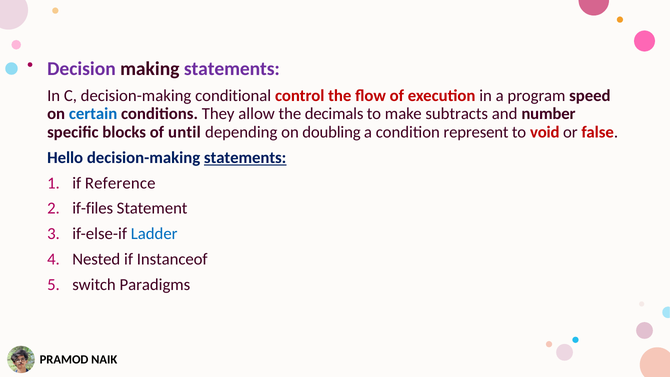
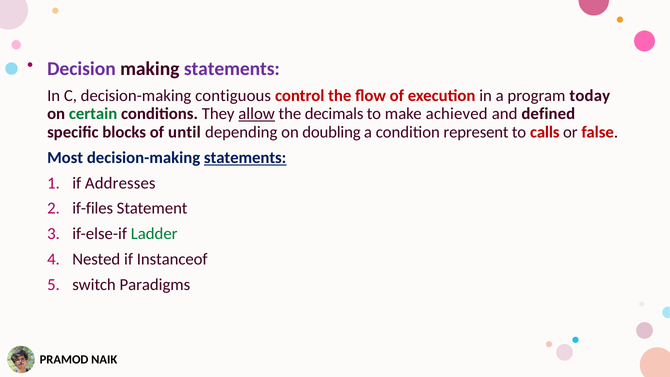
conditional: conditional -> contiguous
speed: speed -> today
certain colour: blue -> green
allow underline: none -> present
subtracts: subtracts -> achieved
number: number -> defined
void: void -> calls
Hello: Hello -> Most
Reference: Reference -> Addresses
Ladder colour: blue -> green
